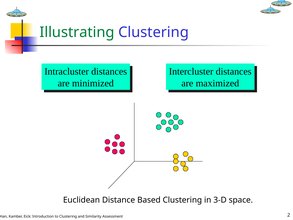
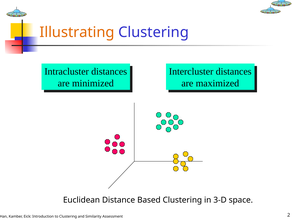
Illustrating colour: green -> orange
